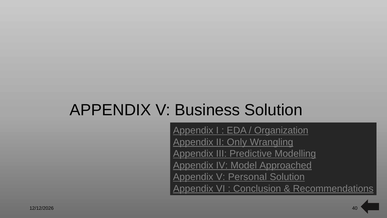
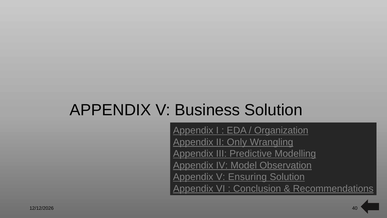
Approached: Approached -> Observation
Personal: Personal -> Ensuring
